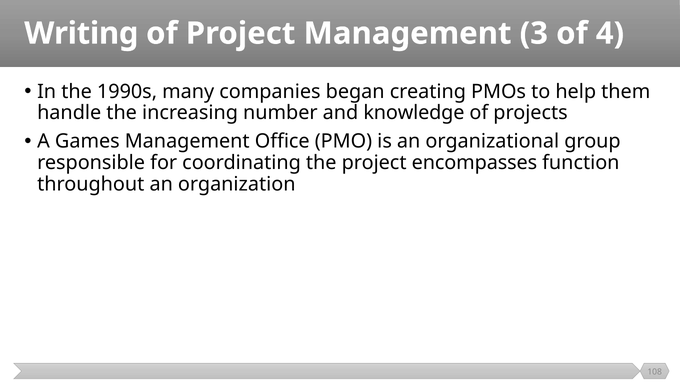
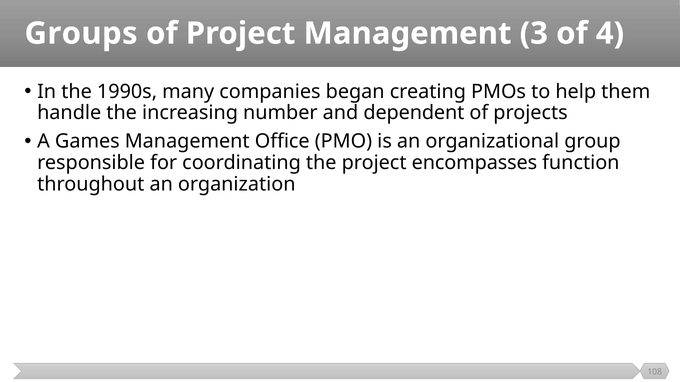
Writing: Writing -> Groups
knowledge: knowledge -> dependent
